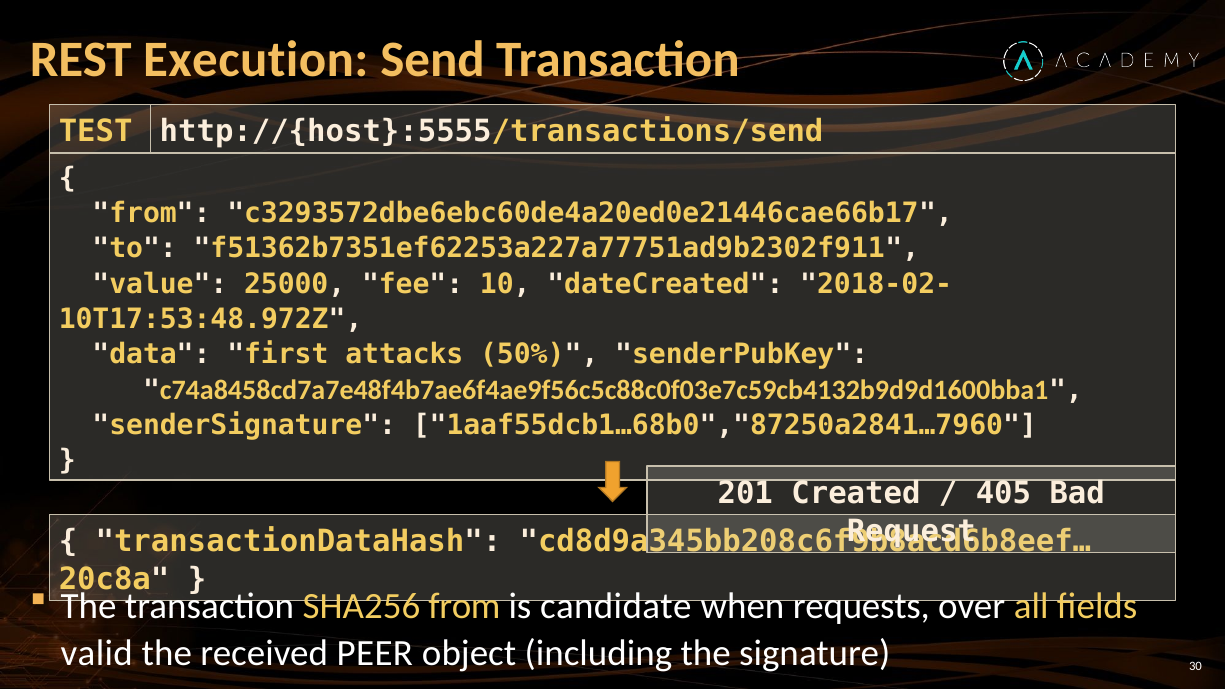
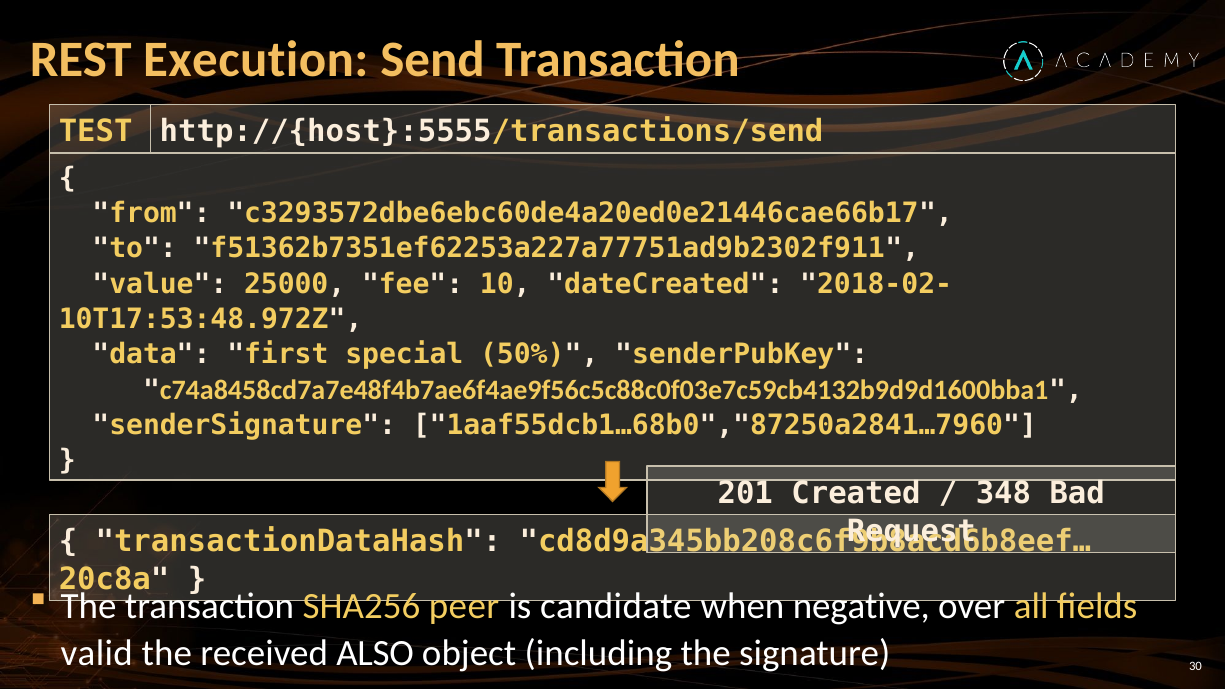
attacks: attacks -> special
405: 405 -> 348
SHA256 from: from -> peer
requests: requests -> negative
PEER: PEER -> ALSO
